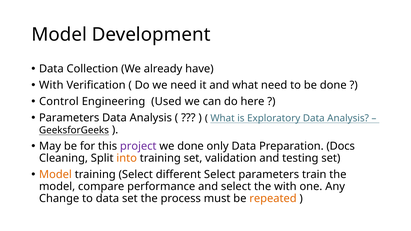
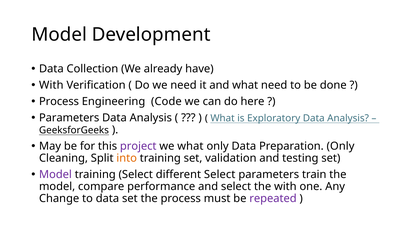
Control at (59, 102): Control -> Process
Used: Used -> Code
we done: done -> what
Preparation Docs: Docs -> Only
Model at (55, 175) colour: orange -> purple
repeated colour: orange -> purple
